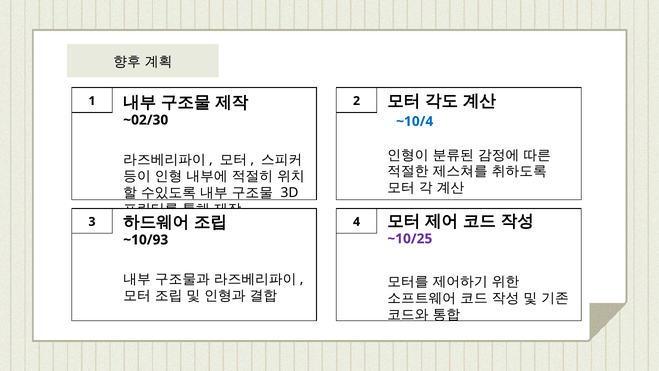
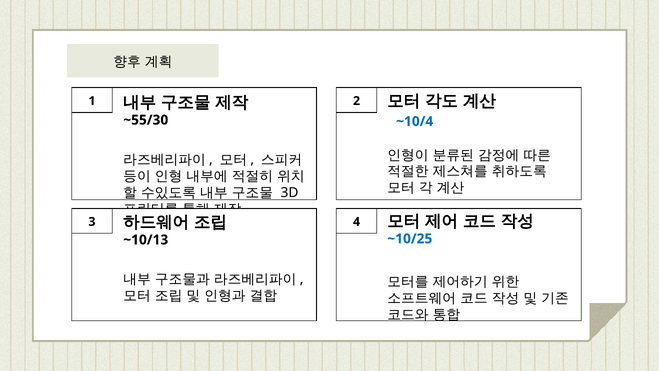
~02/30: ~02/30 -> ~55/30
~10/25 colour: purple -> blue
~10/93: ~10/93 -> ~10/13
